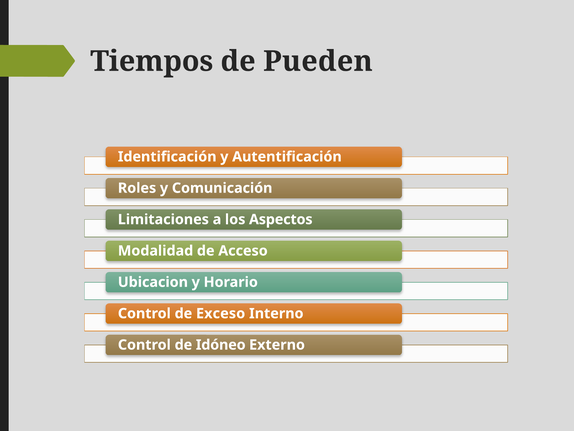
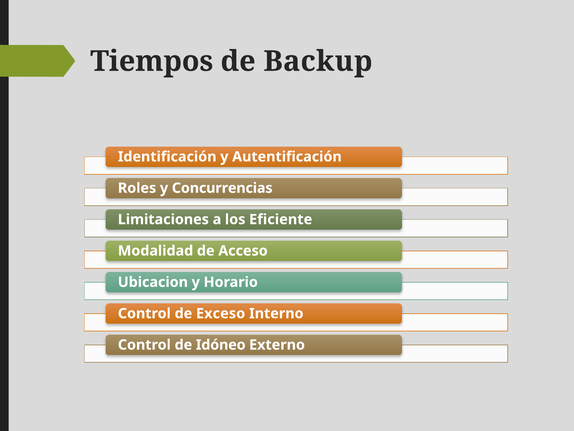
Pueden: Pueden -> Backup
Comunicación: Comunicación -> Concurrencias
Aspectos: Aspectos -> Eficiente
